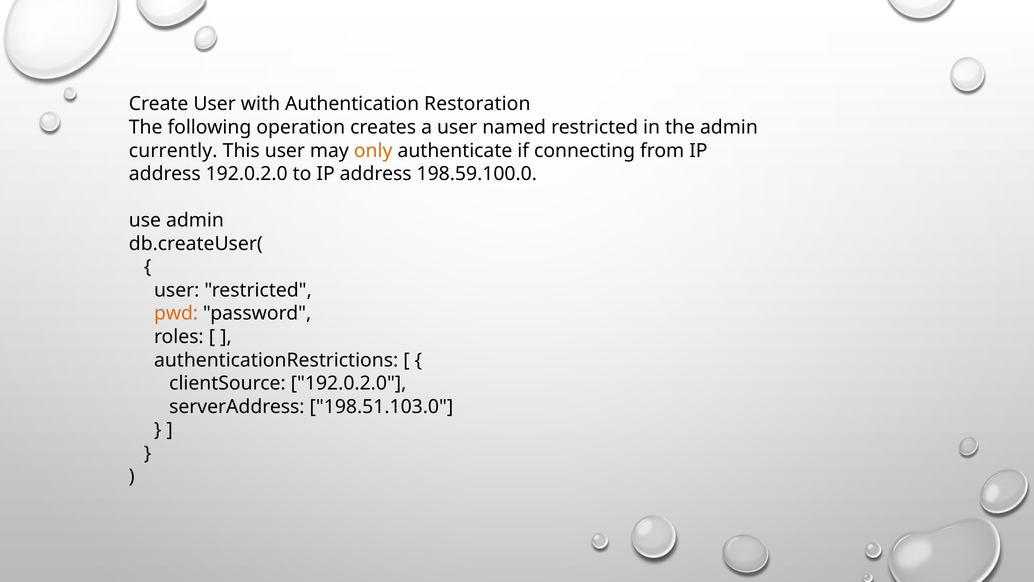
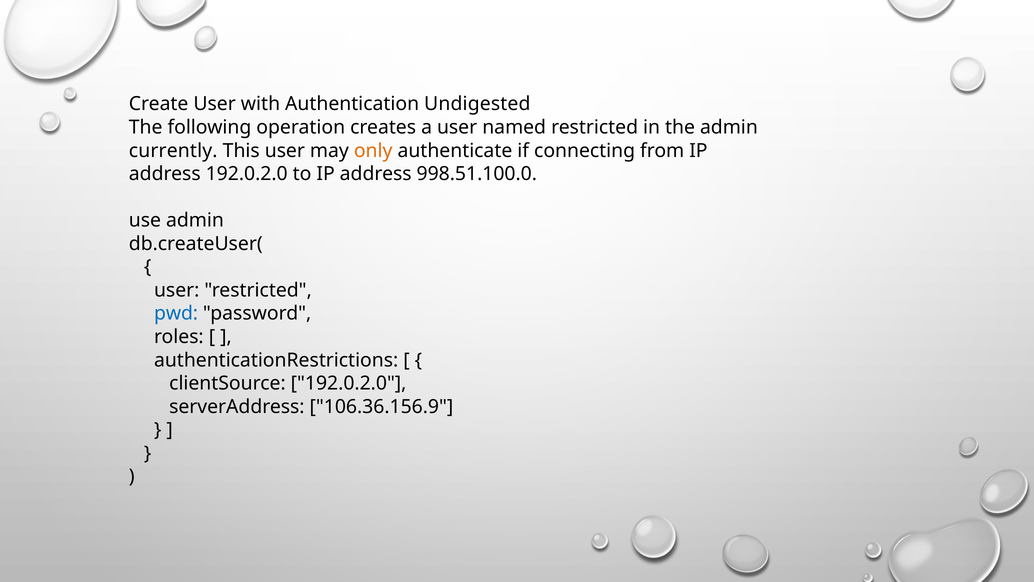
Restoration: Restoration -> Undigested
198.59.100.0: 198.59.100.0 -> 998.51.100.0
pwd colour: orange -> blue
198.51.103.0: 198.51.103.0 -> 106.36.156.9
